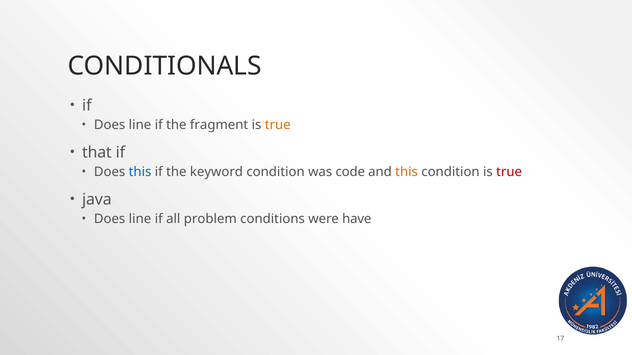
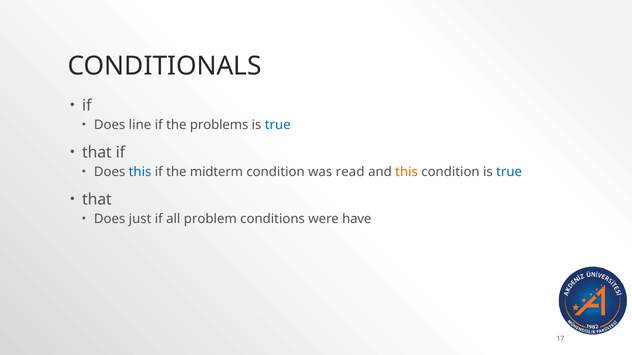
fragment: fragment -> problems
true at (278, 125) colour: orange -> blue
keyword: keyword -> midterm
code: code -> read
true at (509, 172) colour: red -> blue
java at (97, 200): java -> that
line at (140, 219): line -> just
